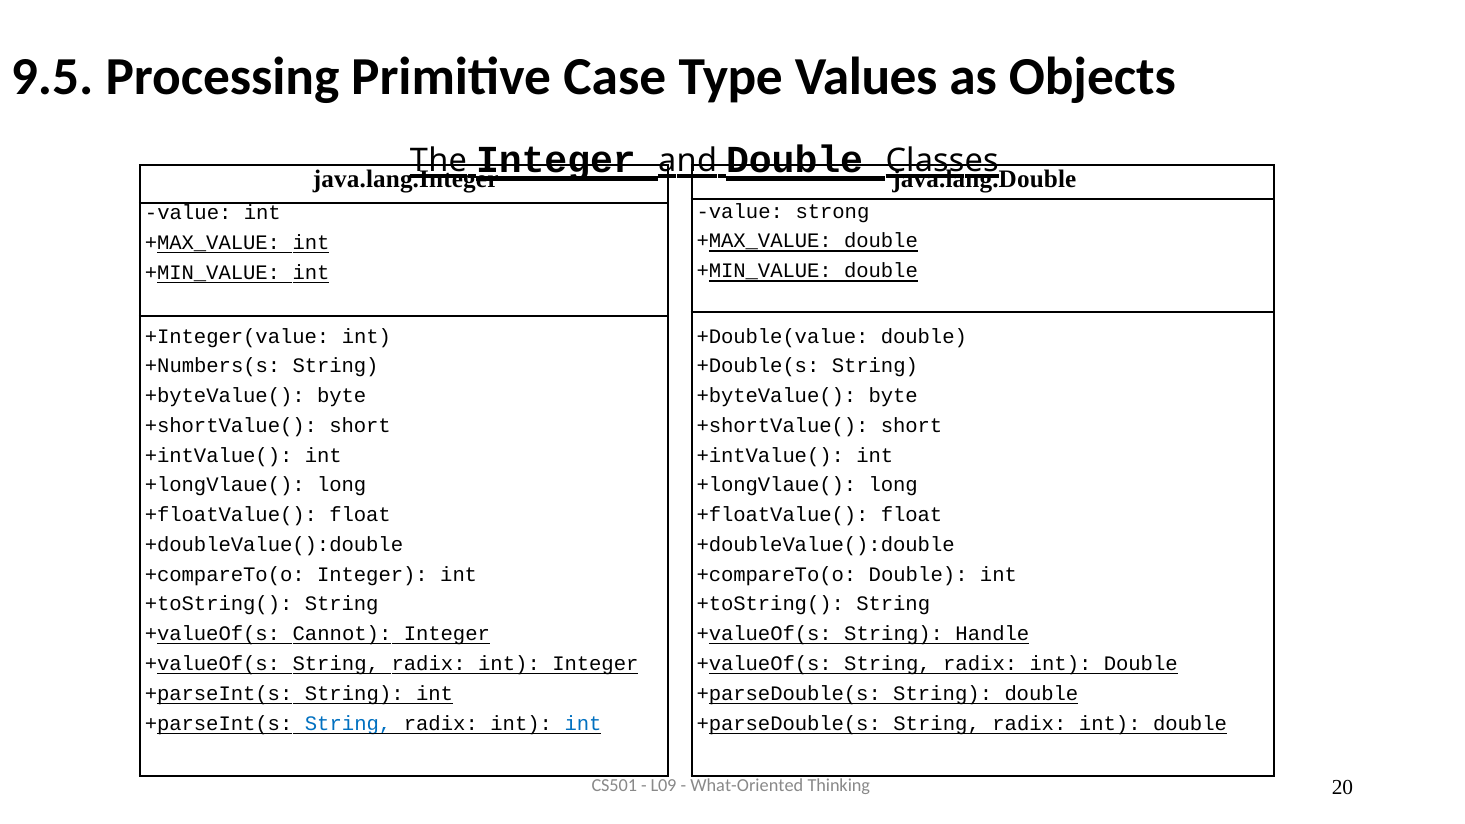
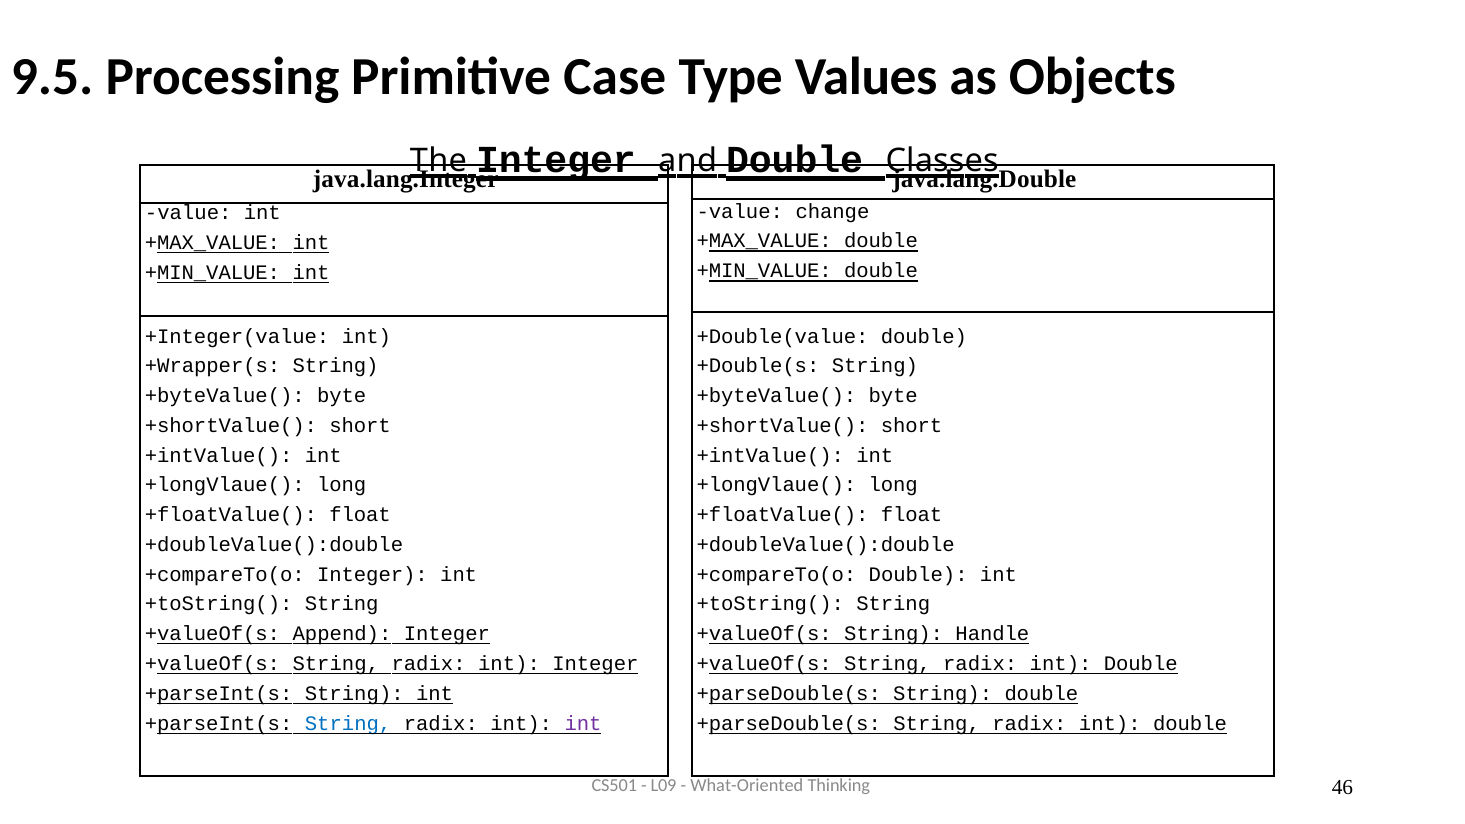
strong: strong -> change
+Numbers(s: +Numbers(s -> +Wrapper(s
Cannot: Cannot -> Append
int at (583, 723) colour: blue -> purple
20: 20 -> 46
